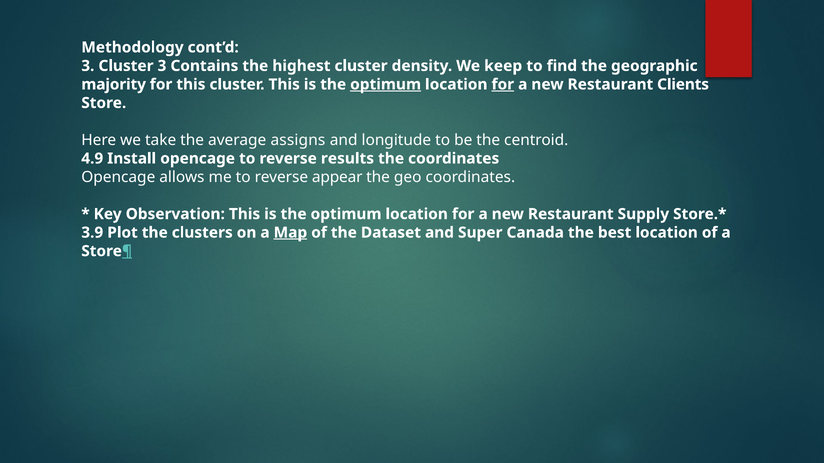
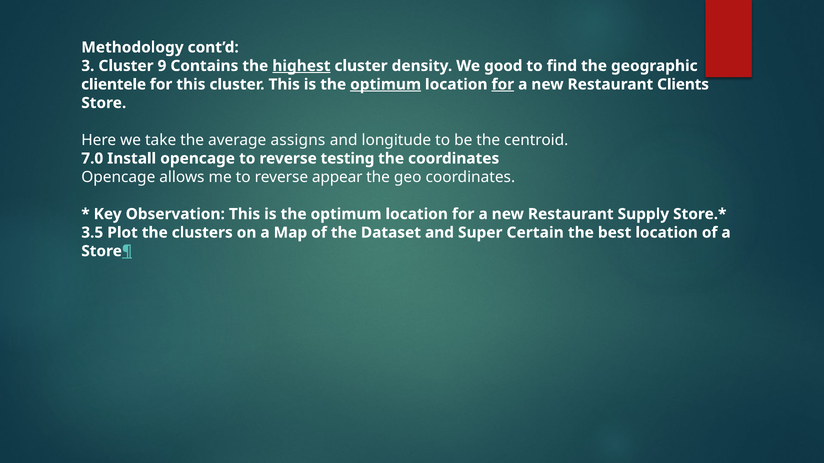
Cluster 3: 3 -> 9
highest underline: none -> present
keep: keep -> good
majority: majority -> clientele
4.9: 4.9 -> 7.0
results: results -> testing
3.9: 3.9 -> 3.5
Map underline: present -> none
Canada: Canada -> Certain
